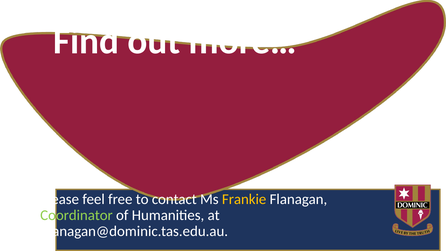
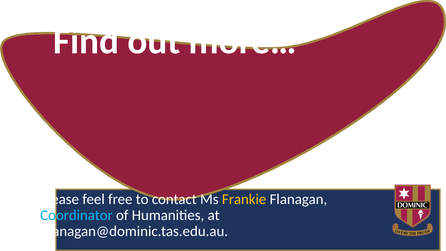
Coordinator colour: light green -> light blue
